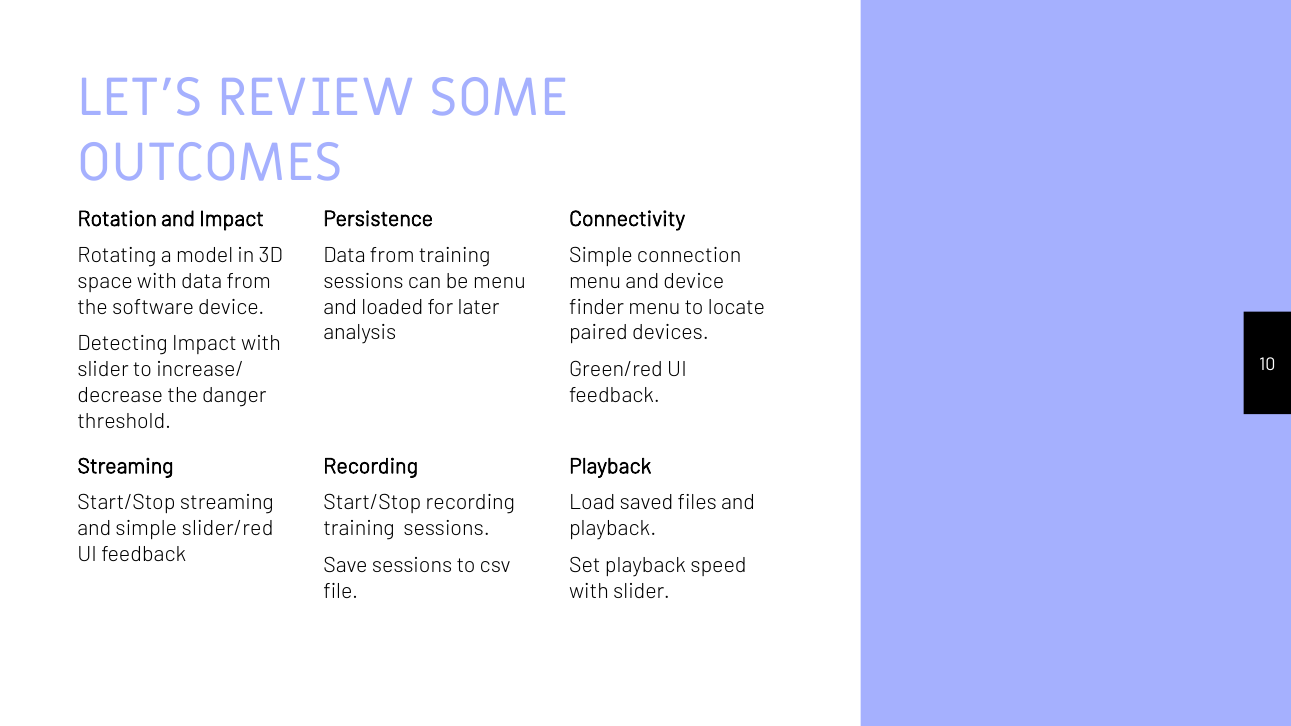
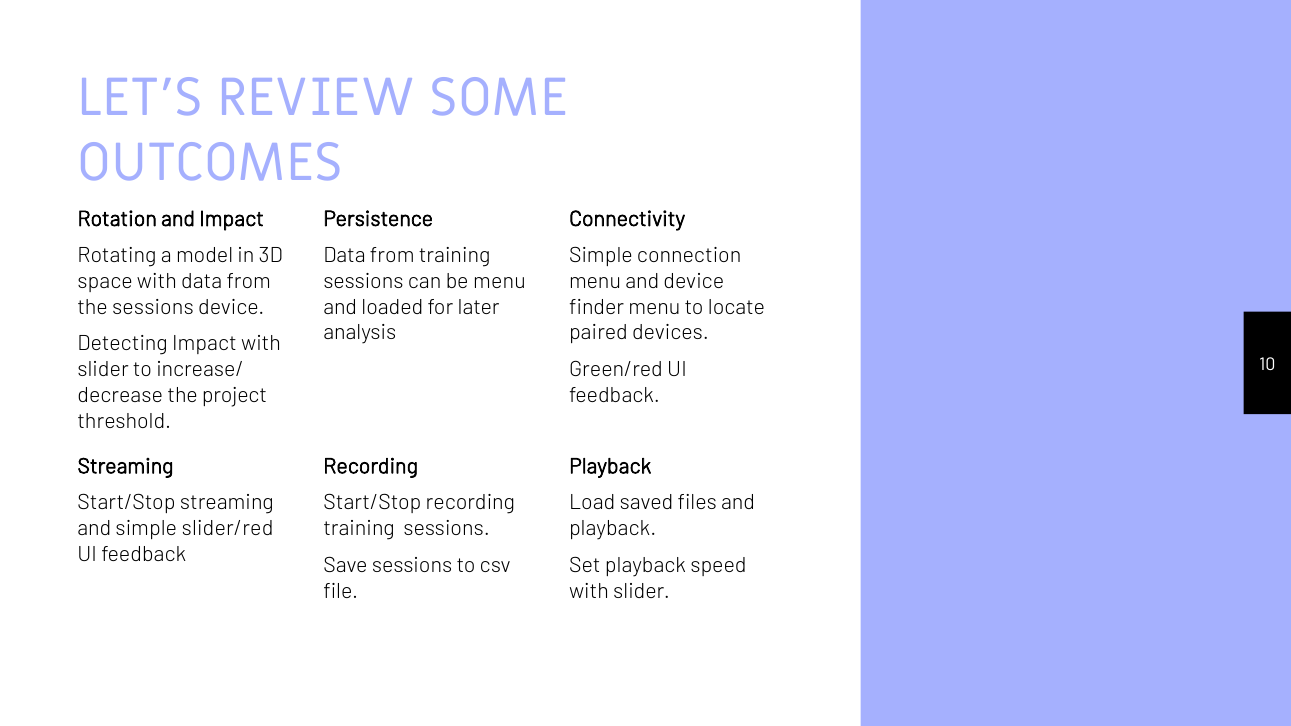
the software: software -> sessions
danger: danger -> project
